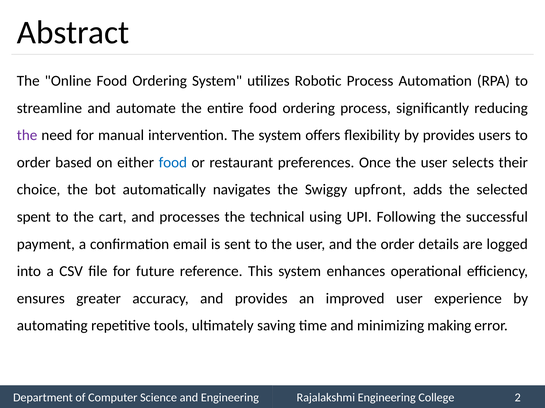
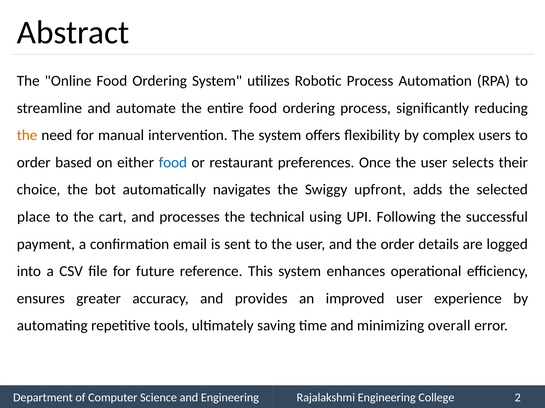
the at (27, 135) colour: purple -> orange
by provides: provides -> complex
spent: spent -> place
making: making -> overall
